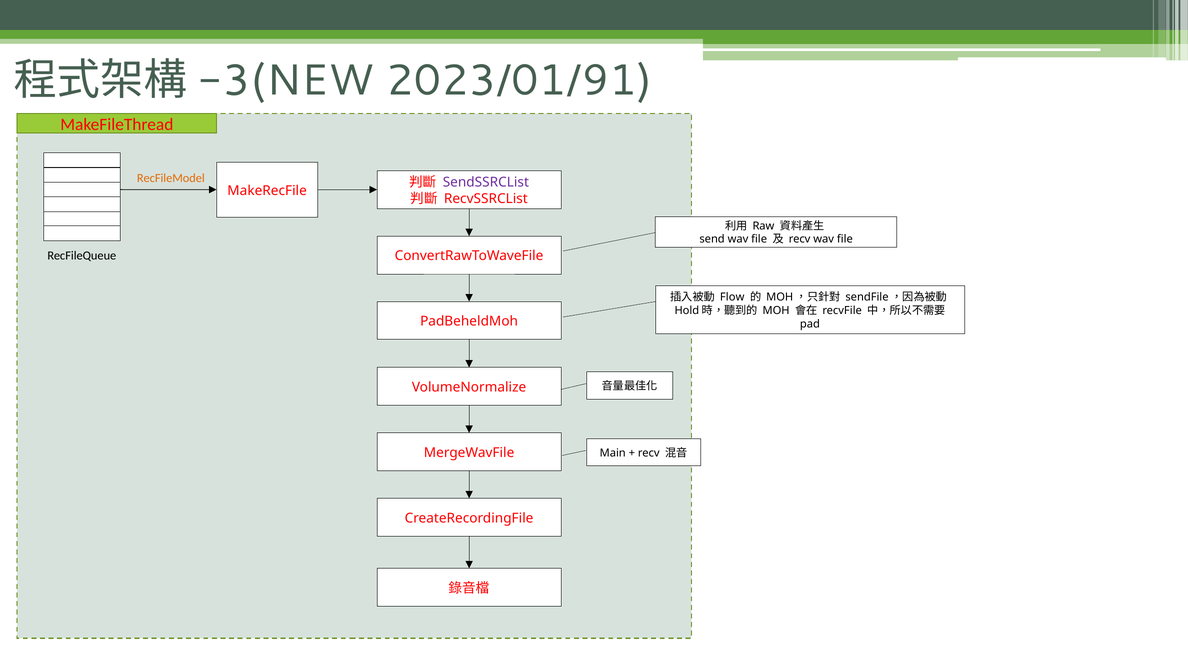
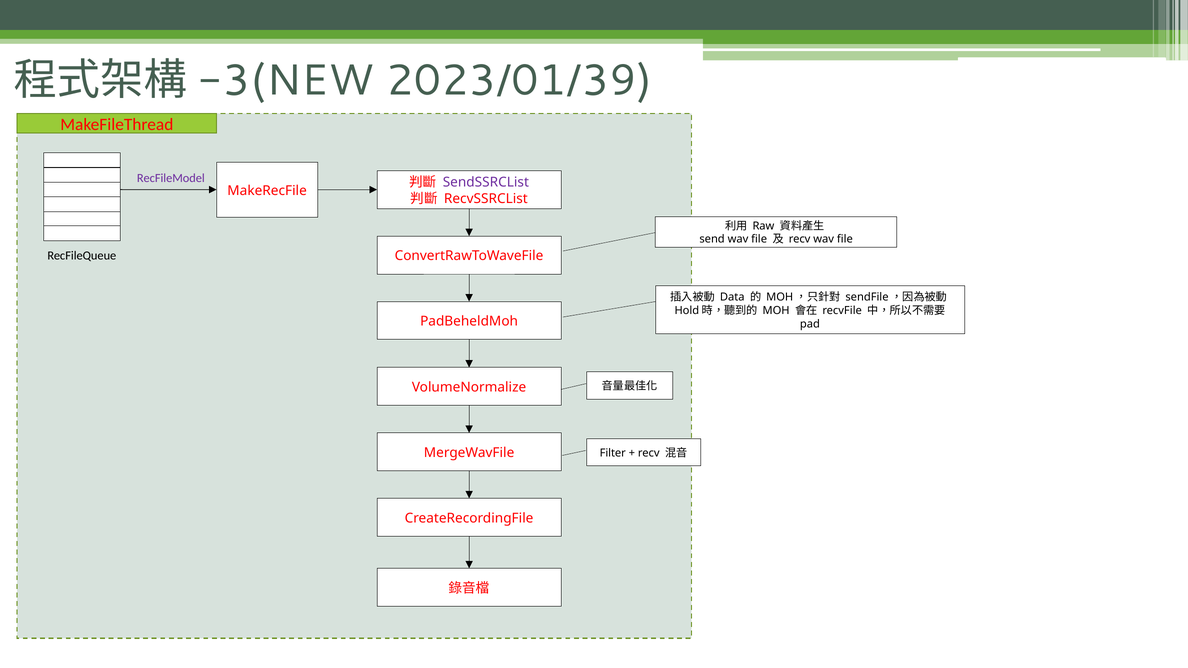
2023/01/91: 2023/01/91 -> 2023/01/39
RecFileModel colour: orange -> purple
Flow: Flow -> Data
Main: Main -> Filter
